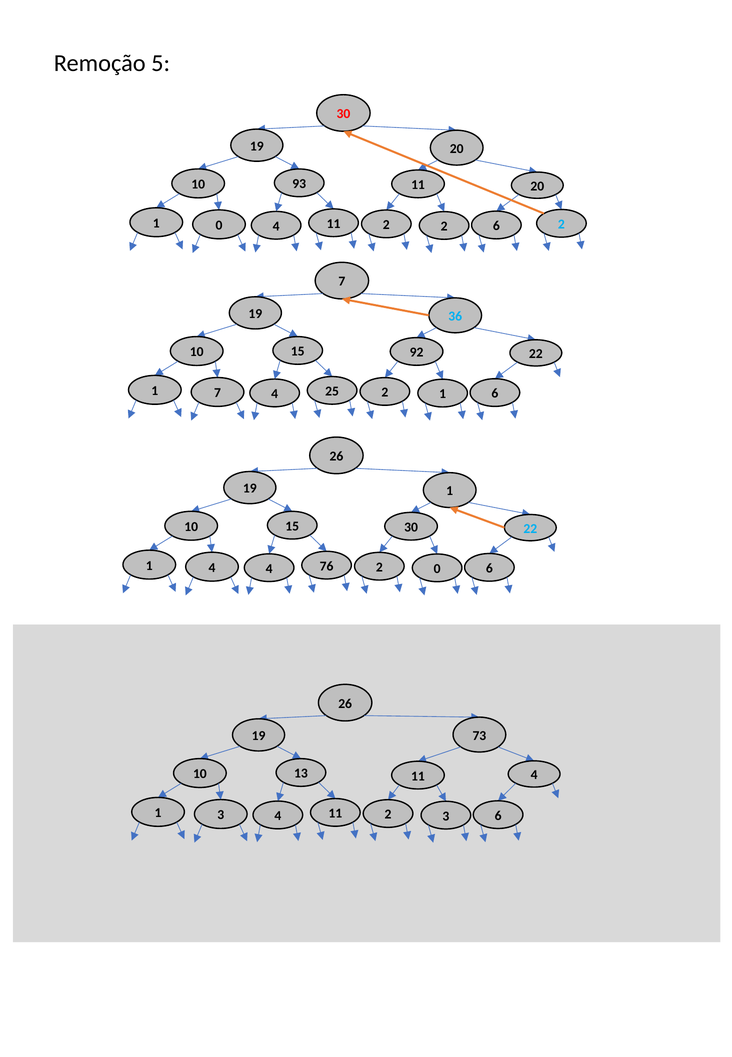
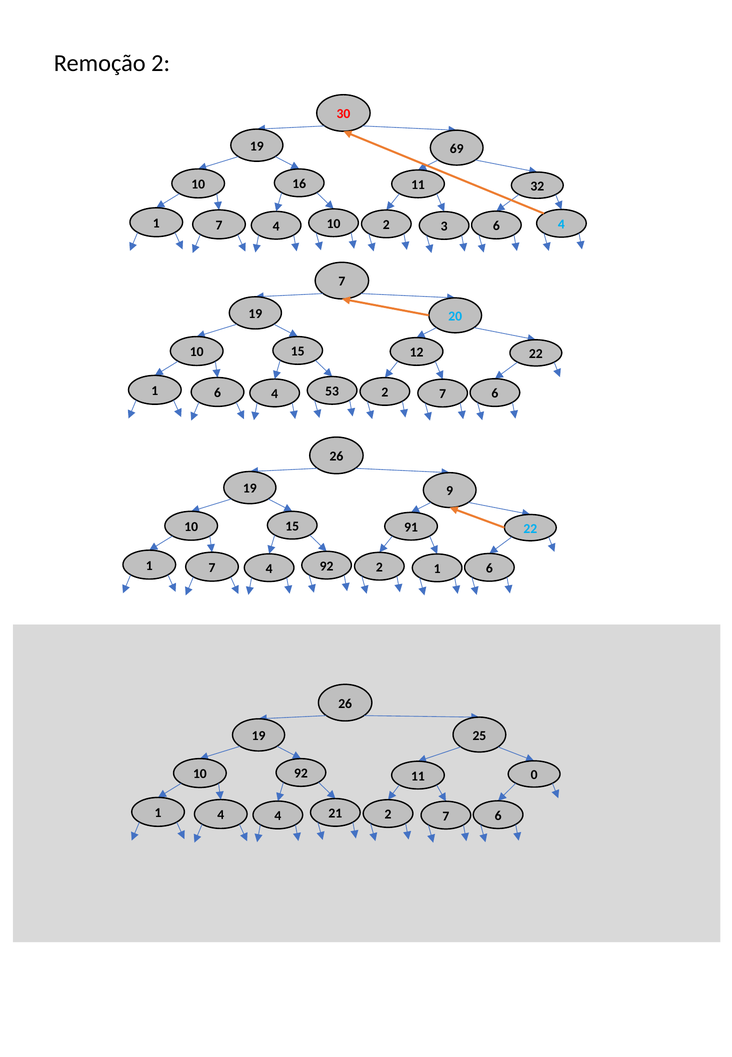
Remoção 5: 5 -> 2
19 20: 20 -> 69
93: 93 -> 16
11 20: 20 -> 32
0 at (219, 225): 0 -> 7
11 at (334, 224): 11 -> 10
2 2: 2 -> 3
2 at (561, 224): 2 -> 4
36: 36 -> 20
92: 92 -> 12
7 at (217, 393): 7 -> 6
25: 25 -> 53
1 at (443, 394): 1 -> 7
19 1: 1 -> 9
15 30: 30 -> 91
4 at (212, 568): 4 -> 7
4 76: 76 -> 92
2 0: 0 -> 1
73: 73 -> 25
10 13: 13 -> 92
11 4: 4 -> 0
1 3: 3 -> 4
11 at (335, 814): 11 -> 21
3 at (446, 816): 3 -> 7
